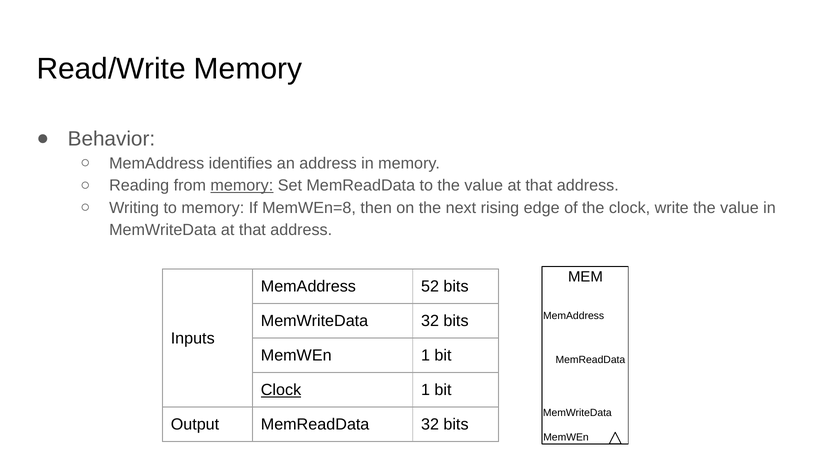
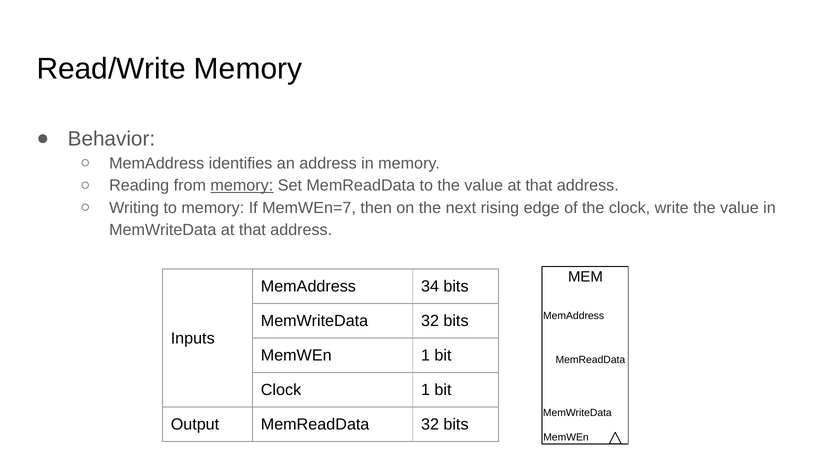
MemWEn=8: MemWEn=8 -> MemWEn=7
52: 52 -> 34
Clock at (281, 390) underline: present -> none
